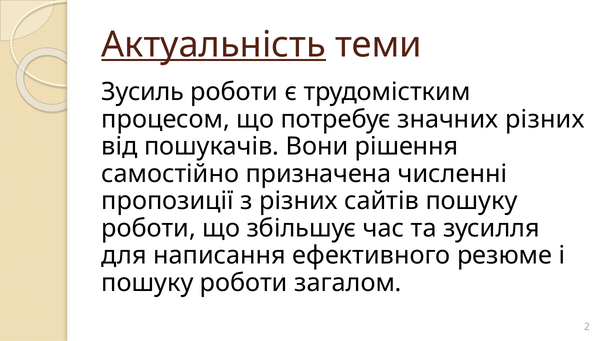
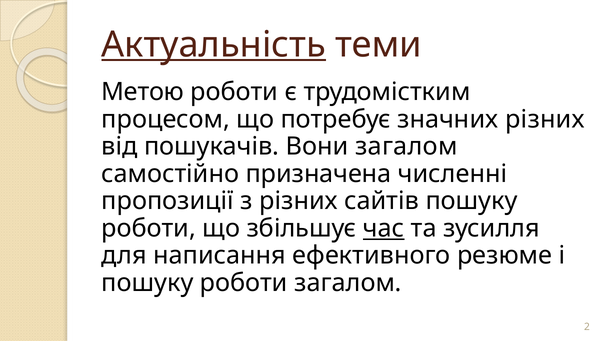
Зусиль: Зусиль -> Метою
Вони рішення: рішення -> загалом
час underline: none -> present
